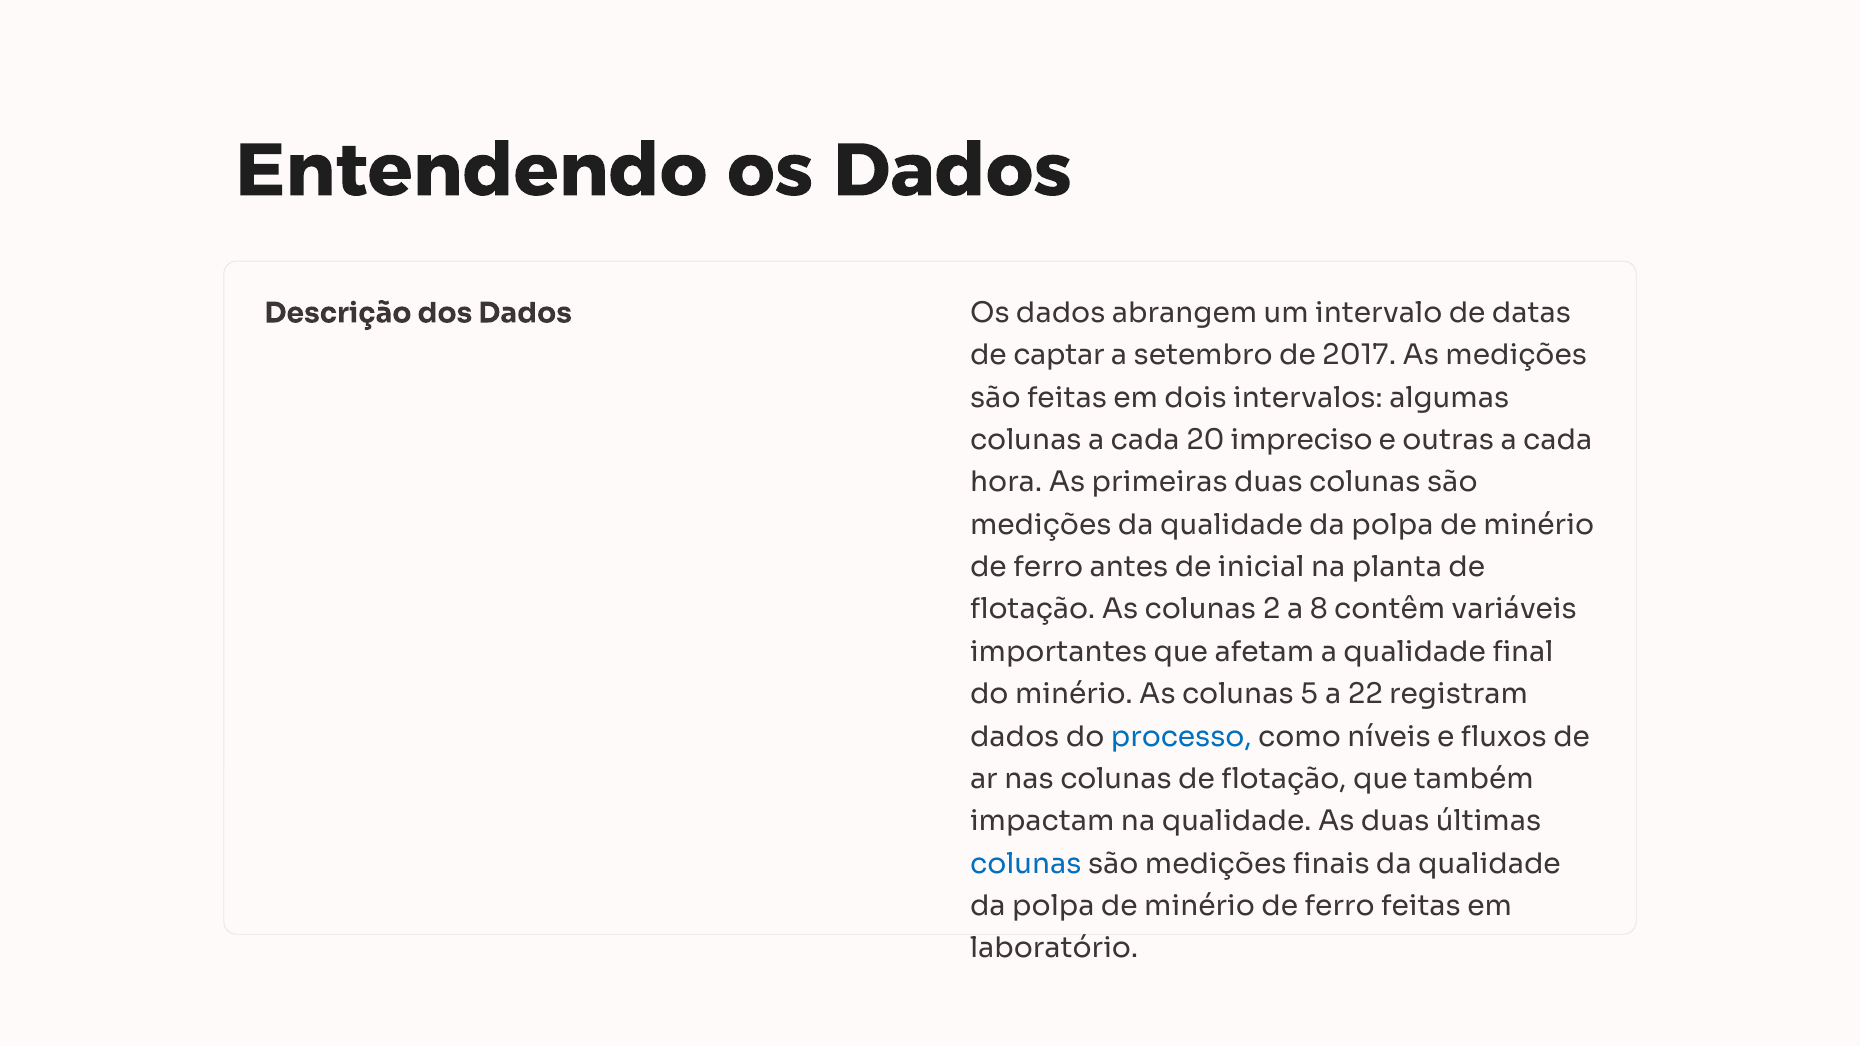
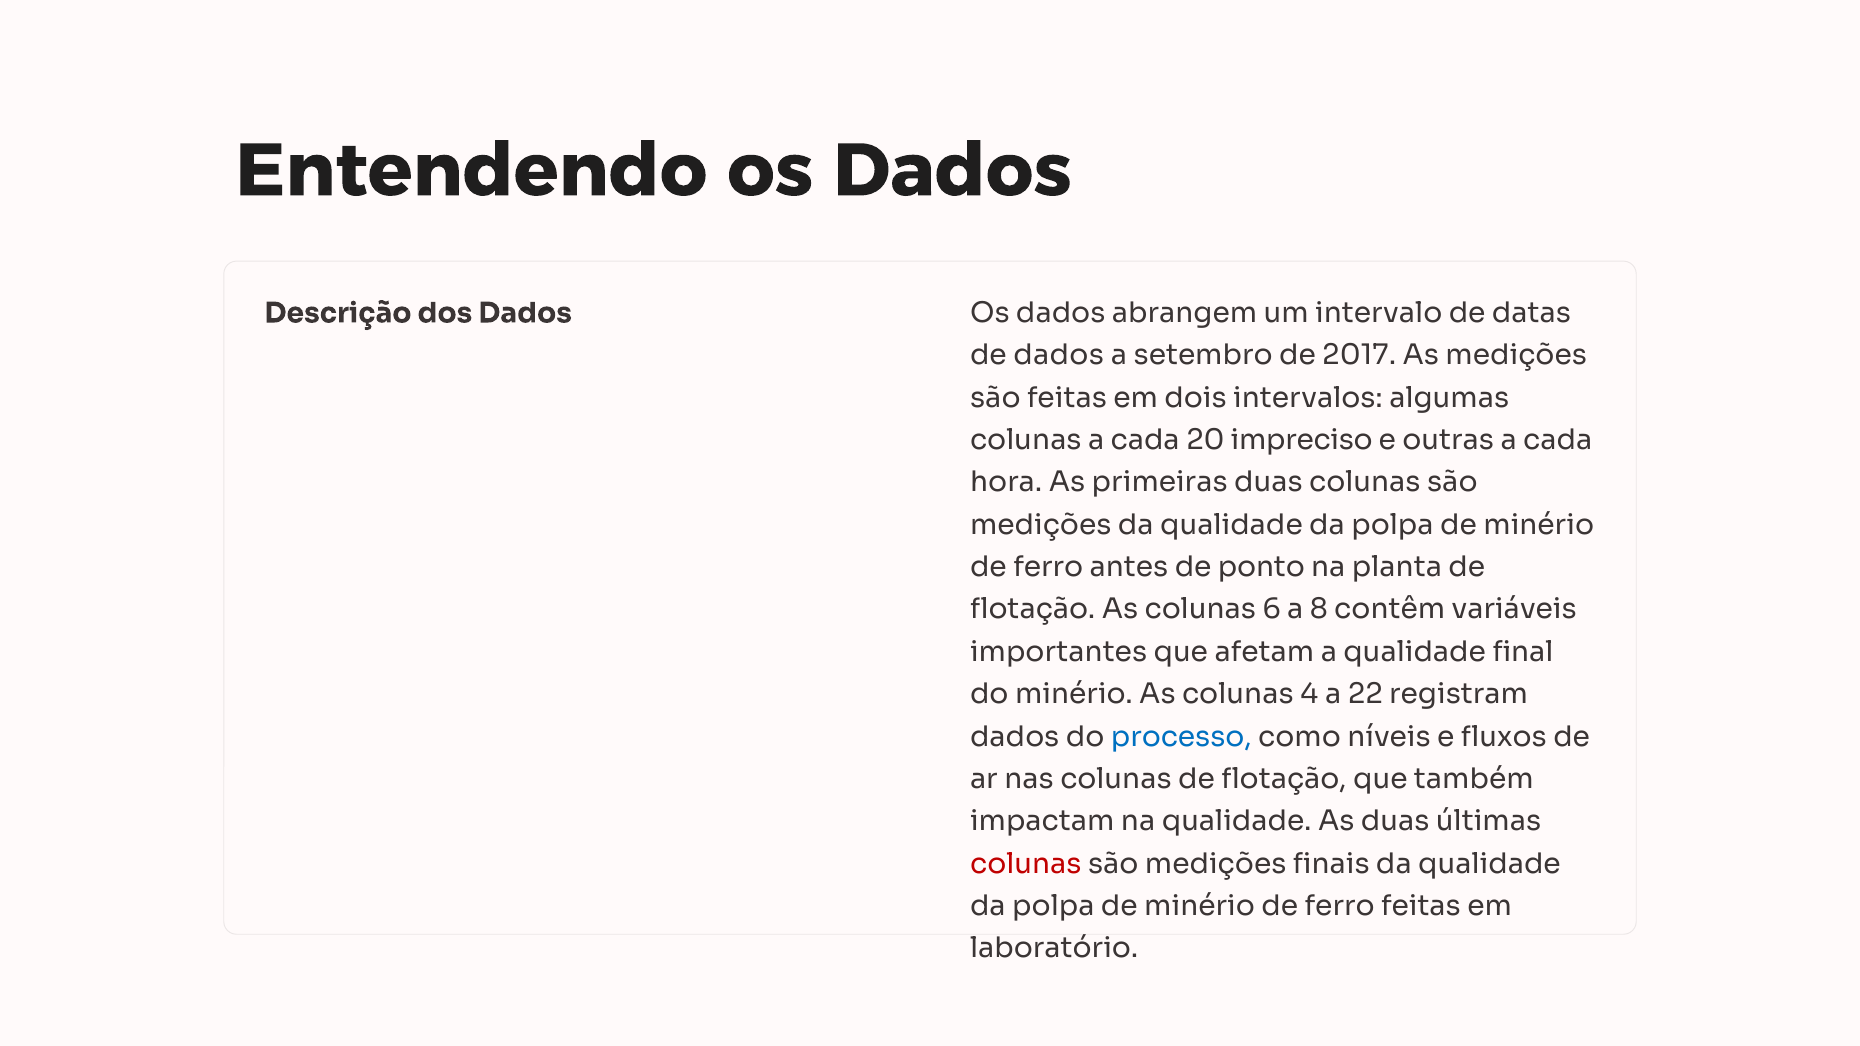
de captar: captar -> dados
inicial: inicial -> ponto
2: 2 -> 6
5: 5 -> 4
colunas at (1026, 864) colour: blue -> red
